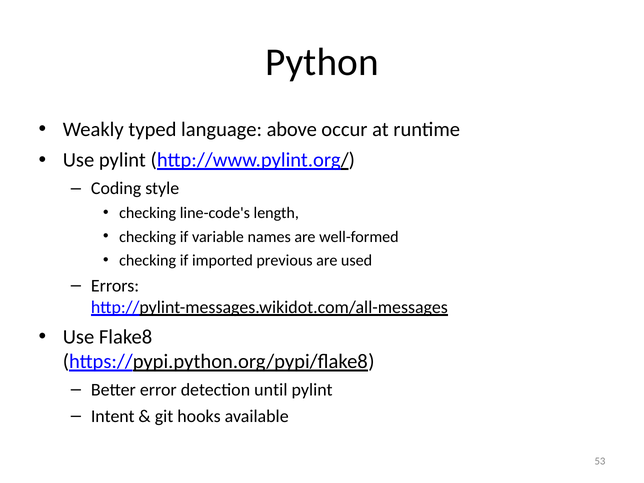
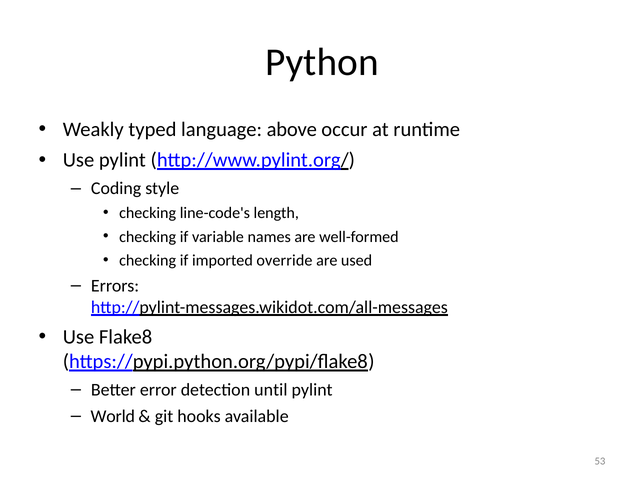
previous: previous -> override
Intent: Intent -> World
